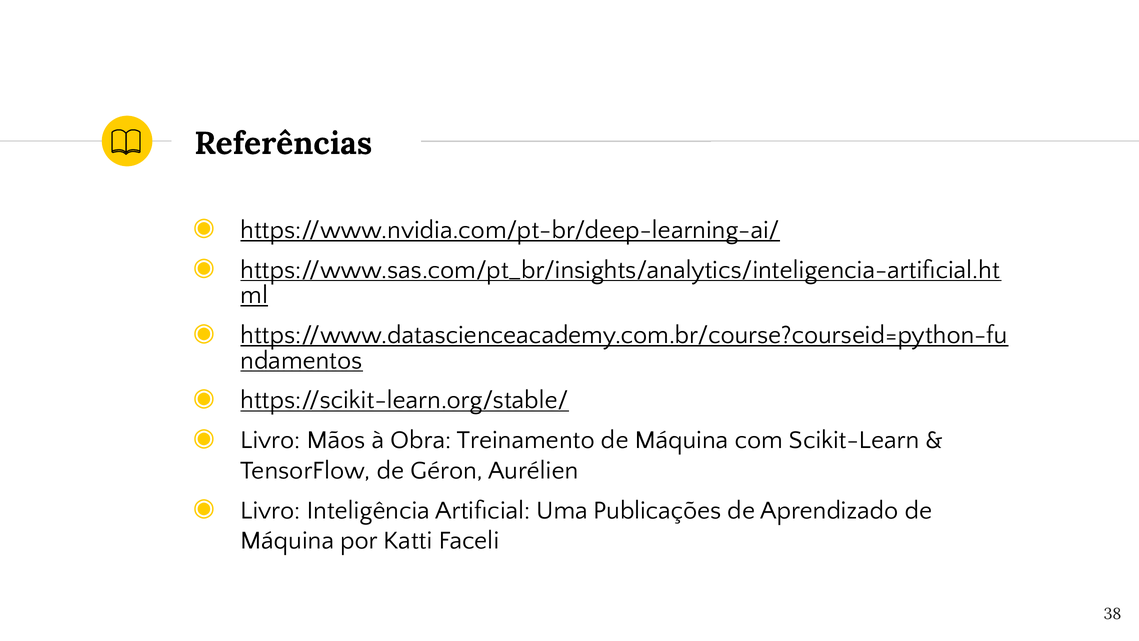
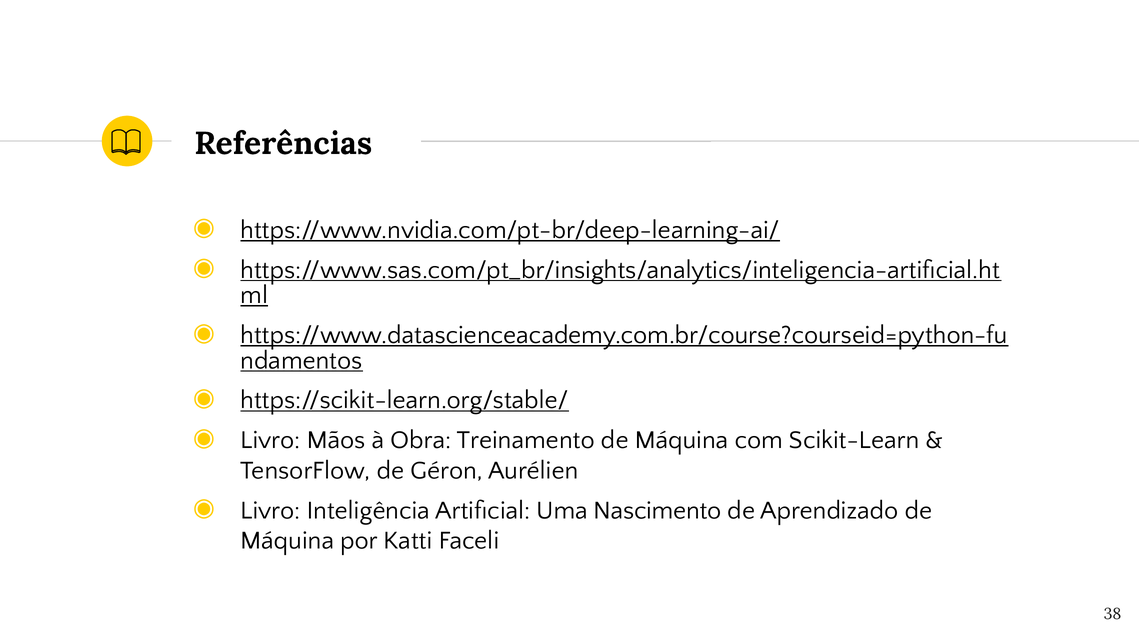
Publicações: Publicações -> Nascimento
